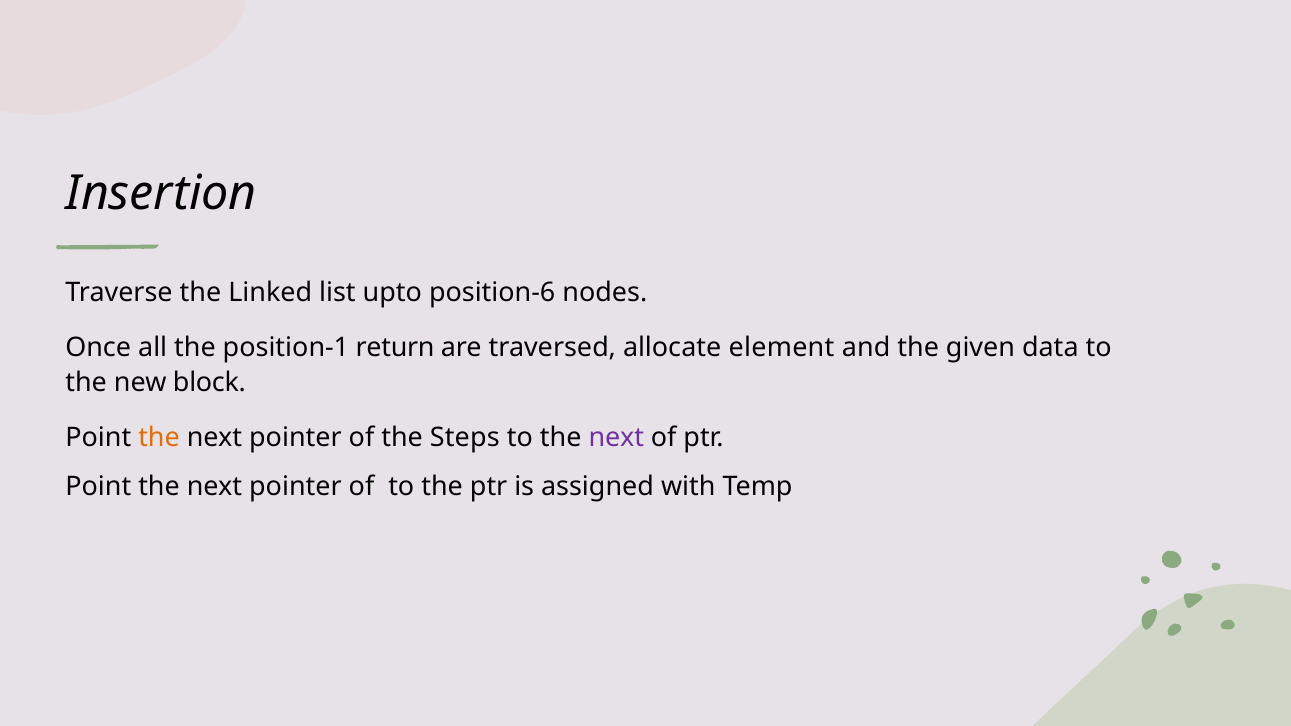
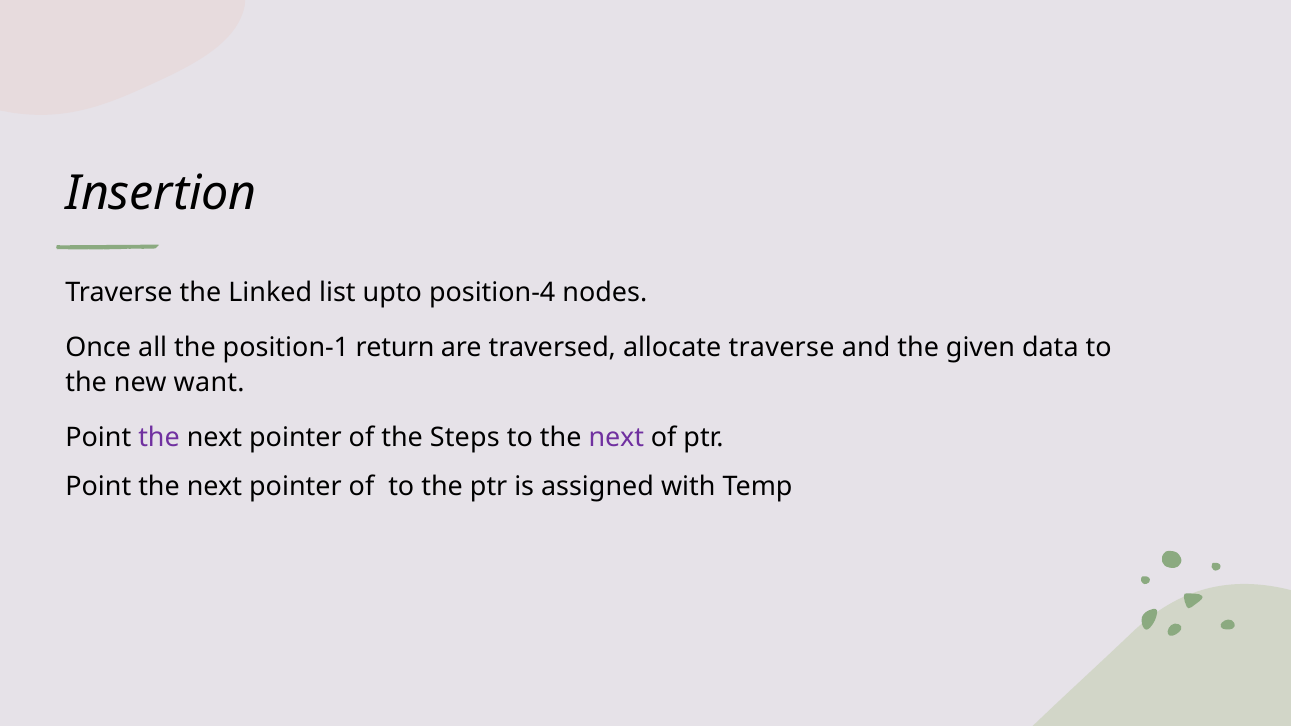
position-6: position-6 -> position-4
allocate element: element -> traverse
block: block -> want
the at (159, 438) colour: orange -> purple
